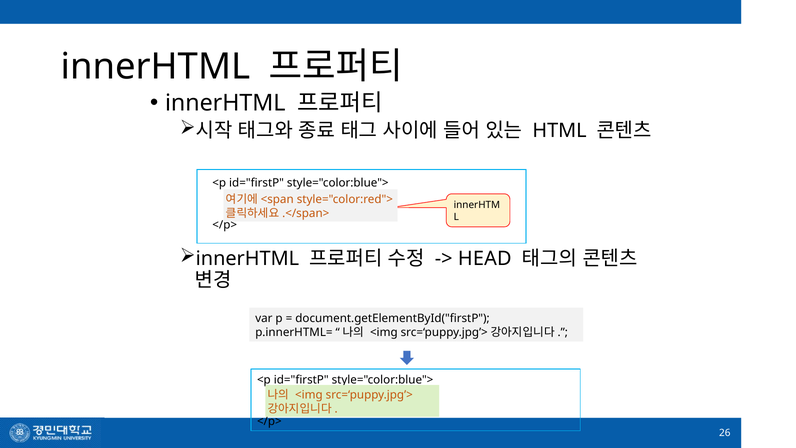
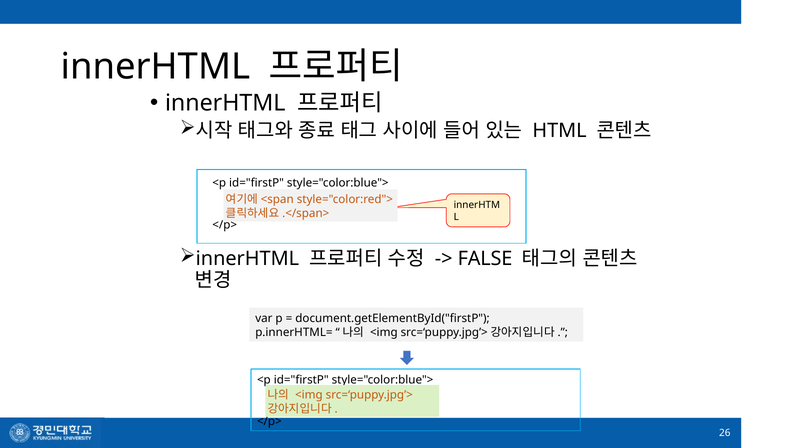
HEAD: HEAD -> FALSE
